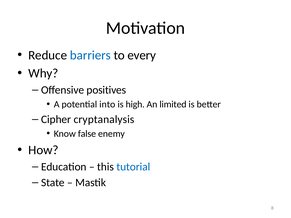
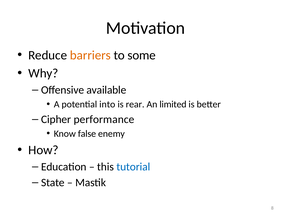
barriers colour: blue -> orange
every: every -> some
positives: positives -> available
high: high -> rear
cryptanalysis: cryptanalysis -> performance
